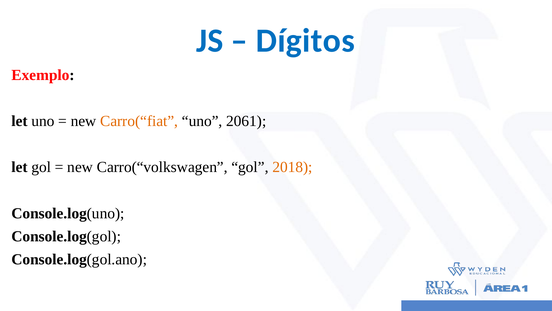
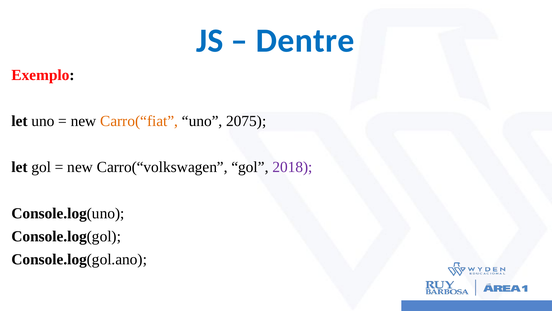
Dígitos: Dígitos -> Dentre
2061: 2061 -> 2075
2018 colour: orange -> purple
